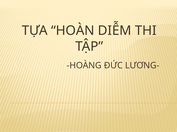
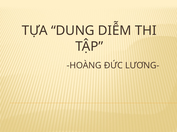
HOÀN: HOÀN -> DUNG
